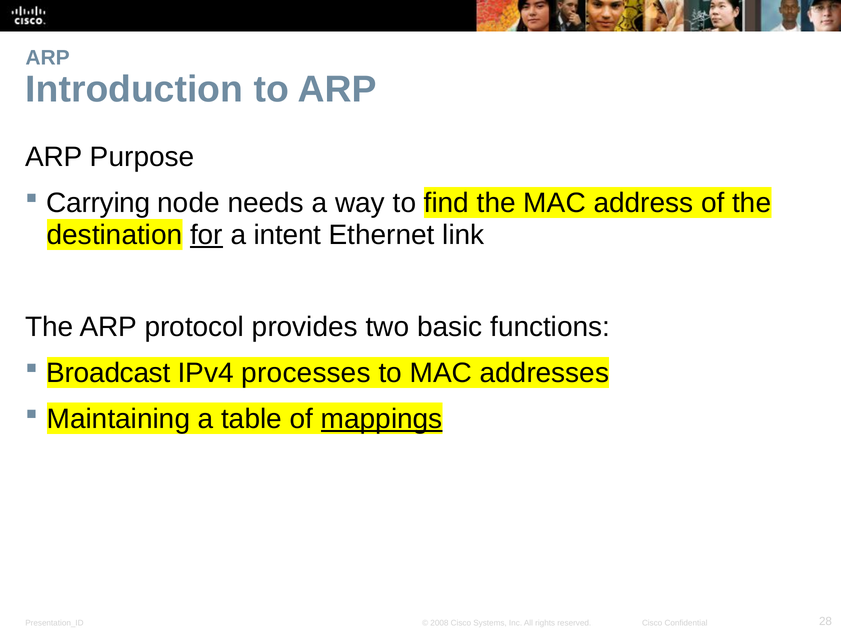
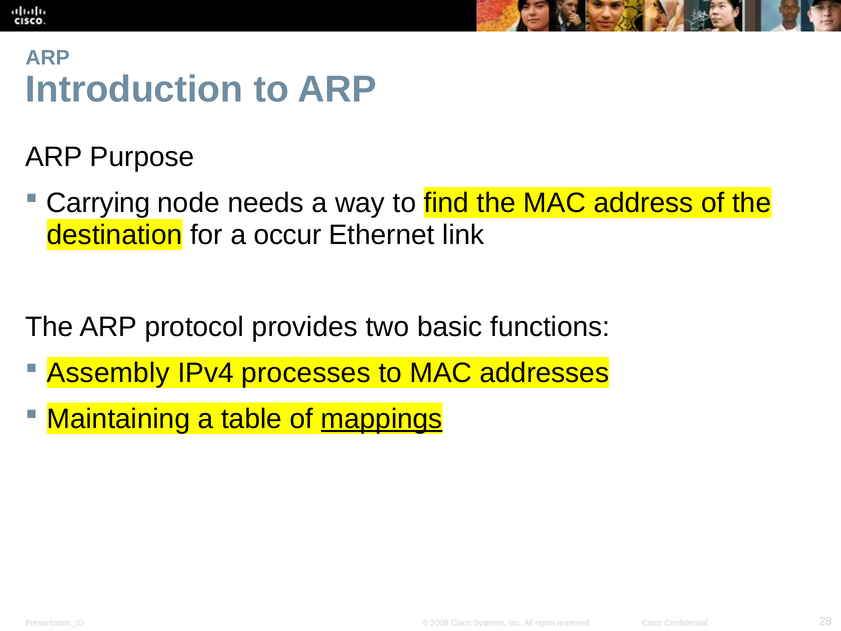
for underline: present -> none
intent: intent -> occur
Broadcast: Broadcast -> Assembly
